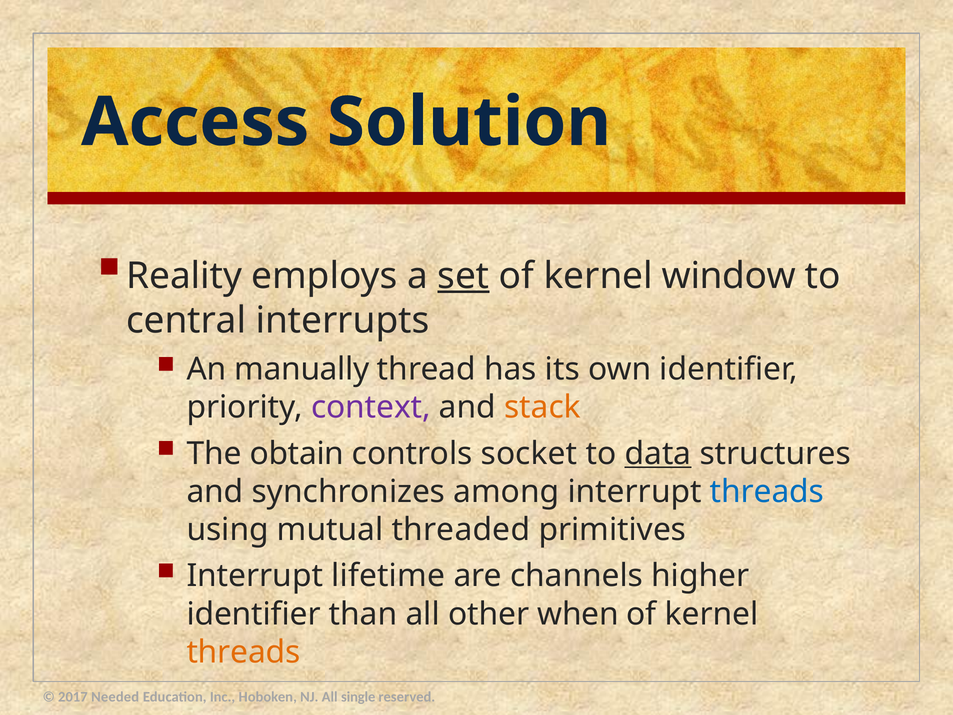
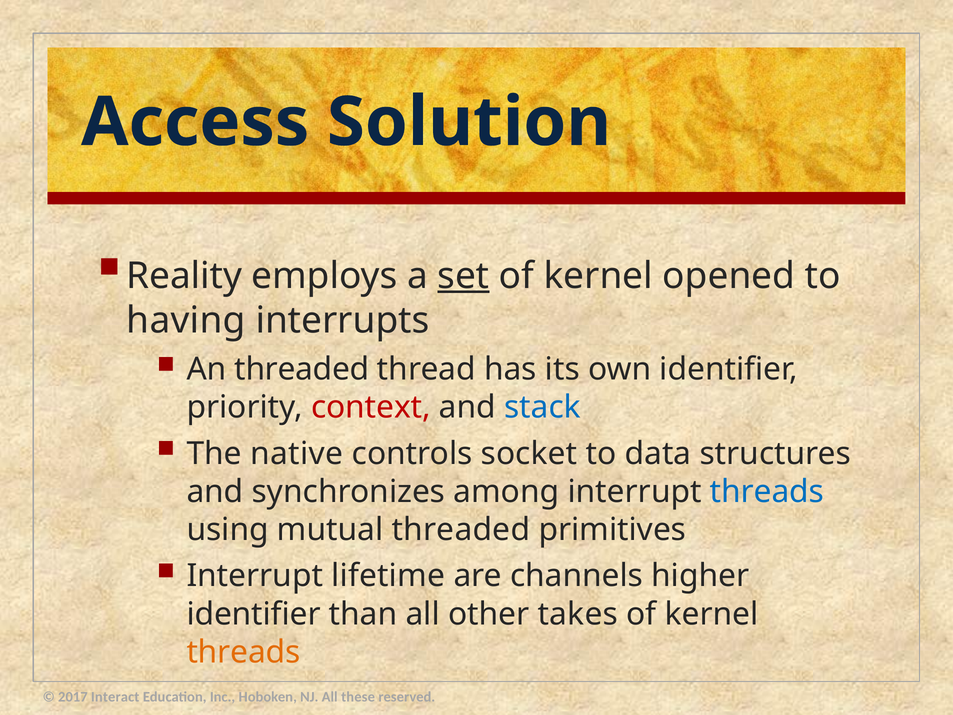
window: window -> opened
central: central -> having
An manually: manually -> threaded
context colour: purple -> red
stack colour: orange -> blue
obtain: obtain -> native
data underline: present -> none
when: when -> takes
Needed: Needed -> Interact
single: single -> these
